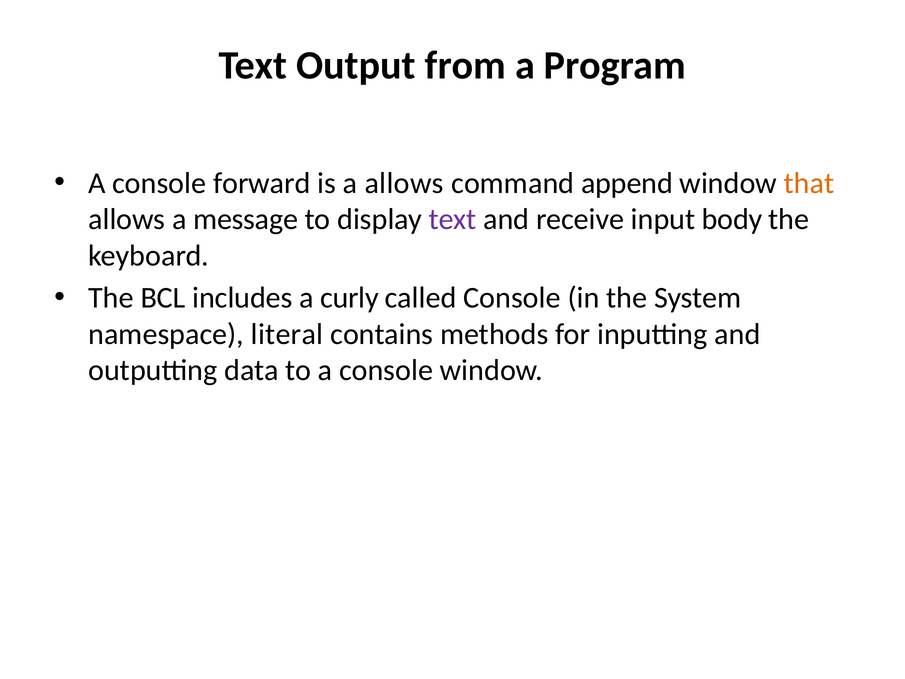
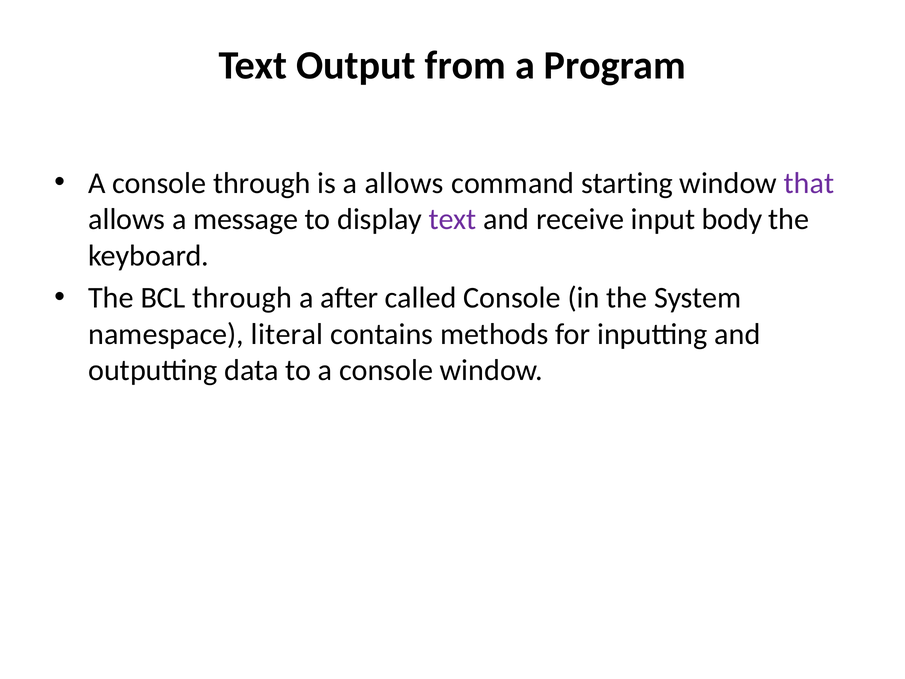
console forward: forward -> through
append: append -> starting
that colour: orange -> purple
BCL includes: includes -> through
curly: curly -> after
